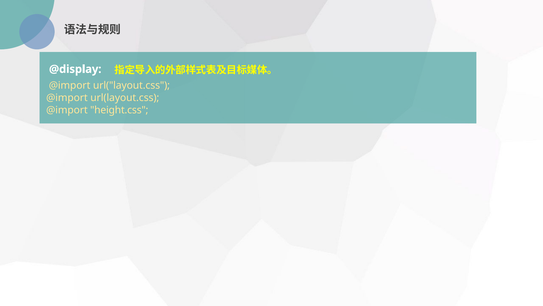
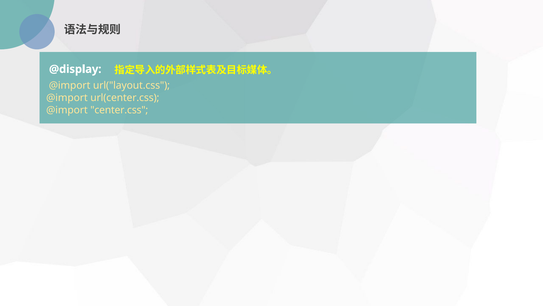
url(layout.css: url(layout.css -> url(center.css
height.css: height.css -> center.css
